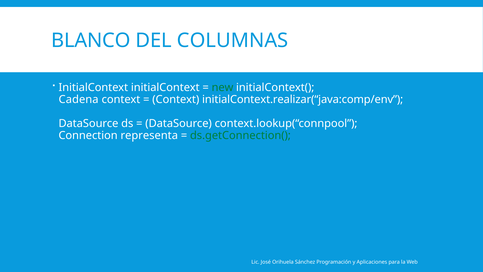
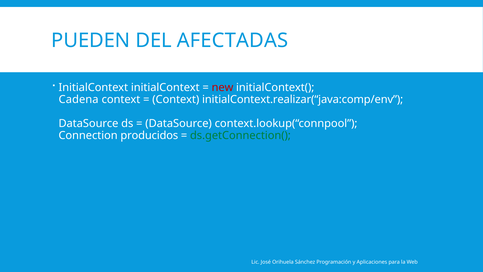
BLANCO: BLANCO -> PUEDEN
COLUMNAS: COLUMNAS -> AFECTADAS
new colour: green -> red
representa: representa -> producidos
